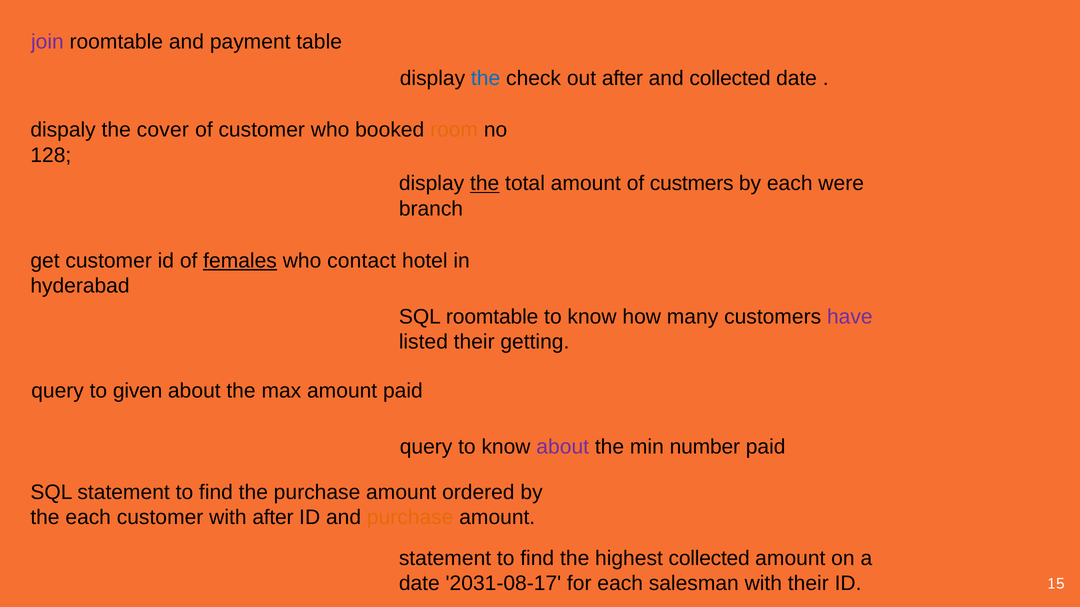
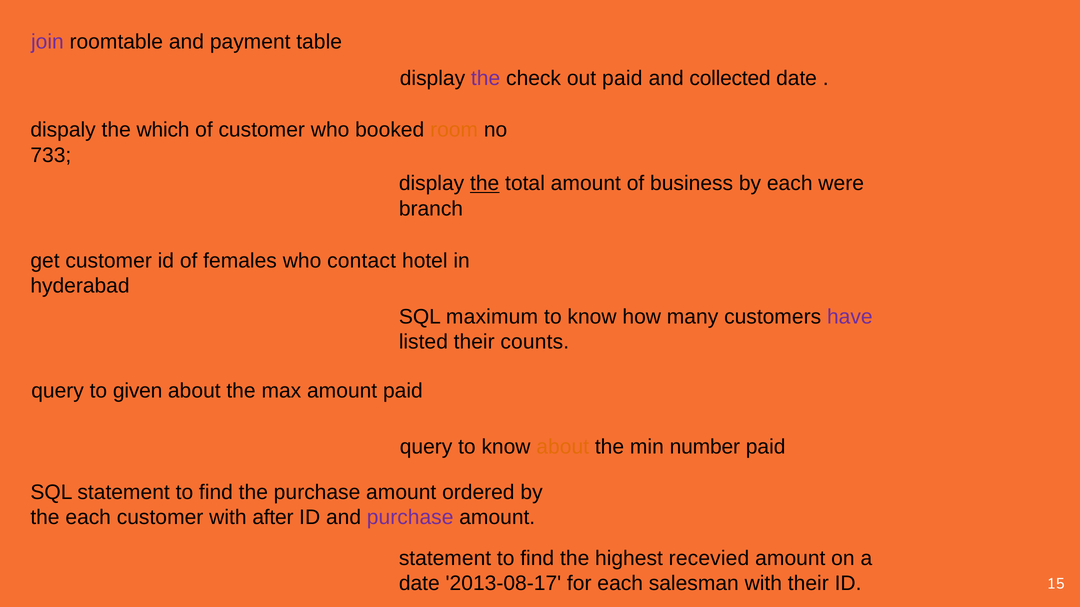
the at (486, 78) colour: blue -> purple
out after: after -> paid
cover: cover -> which
128: 128 -> 733
custmers: custmers -> business
females underline: present -> none
SQL roomtable: roomtable -> maximum
getting: getting -> counts
about at (563, 447) colour: purple -> orange
purchase at (410, 518) colour: orange -> purple
highest collected: collected -> recevied
2031-08-17: 2031-08-17 -> 2013-08-17
